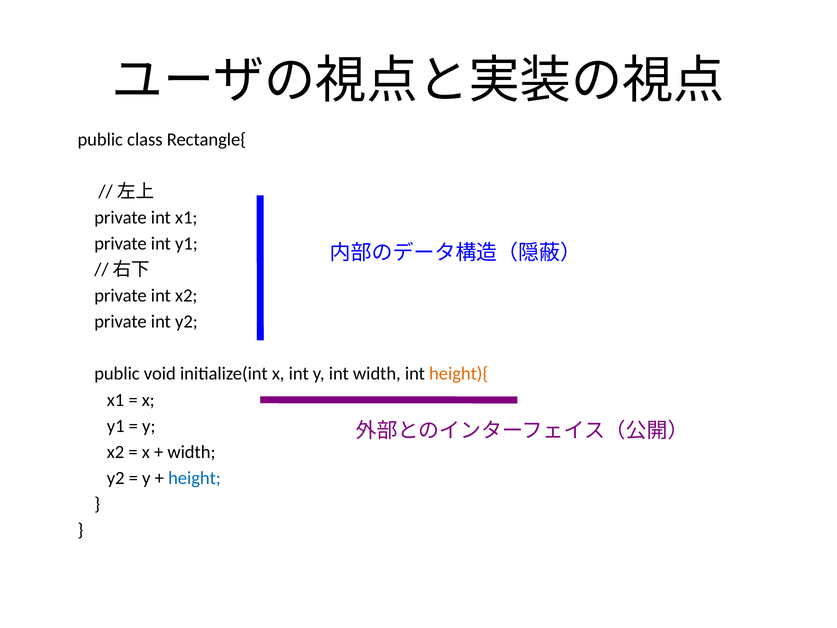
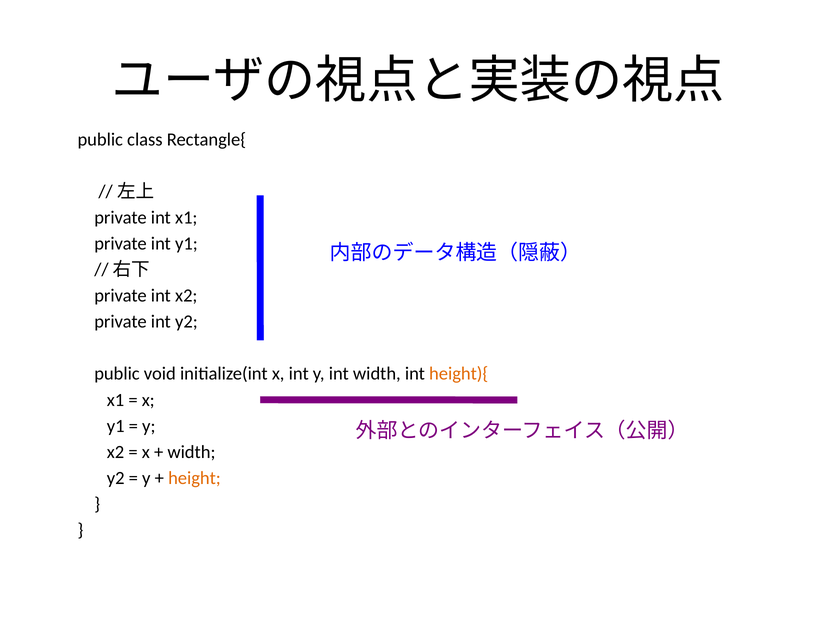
height colour: blue -> orange
